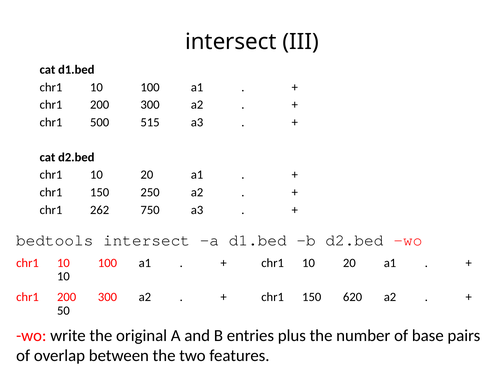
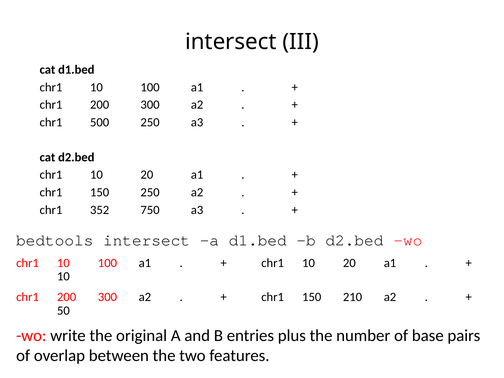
500 515: 515 -> 250
262: 262 -> 352
620: 620 -> 210
